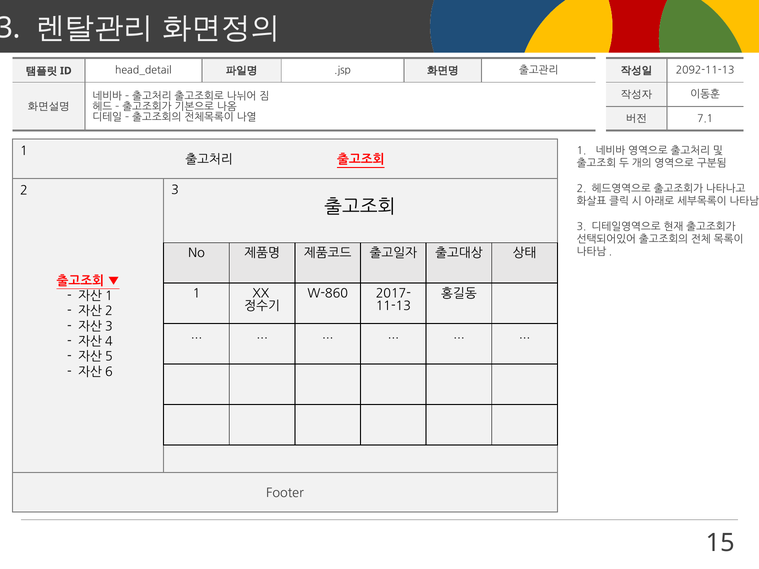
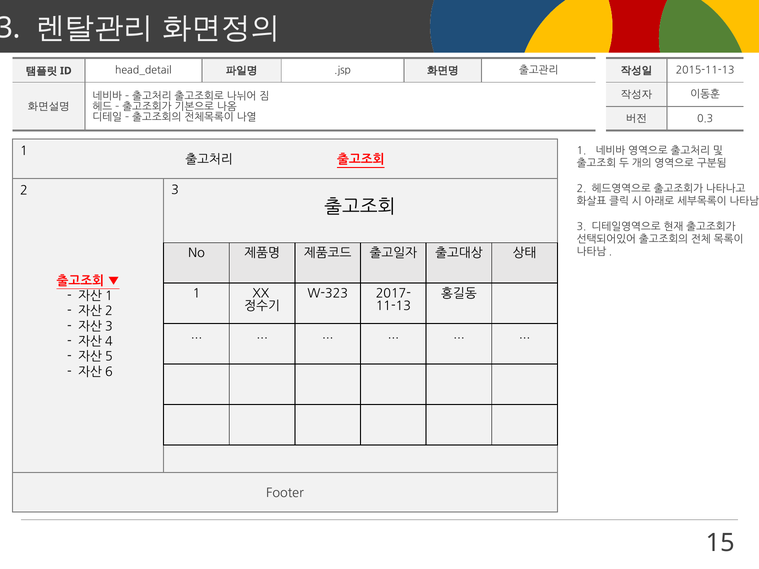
2092-11-13: 2092-11-13 -> 2015-11-13
7.1: 7.1 -> 0.3
W-860: W-860 -> W-323
